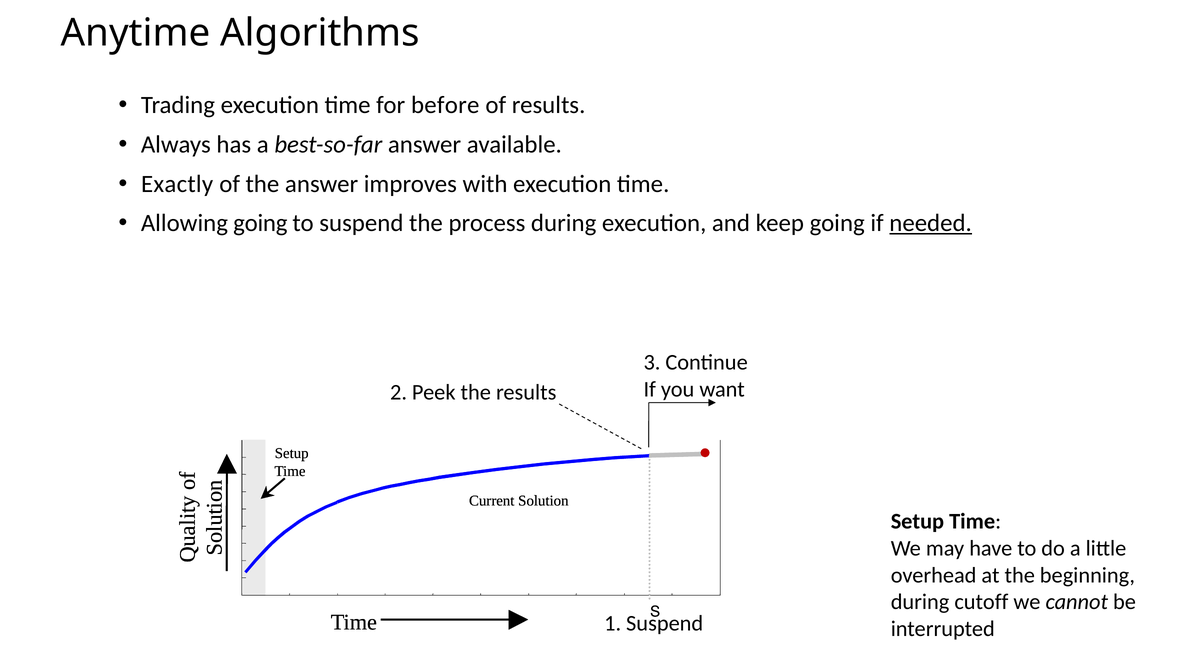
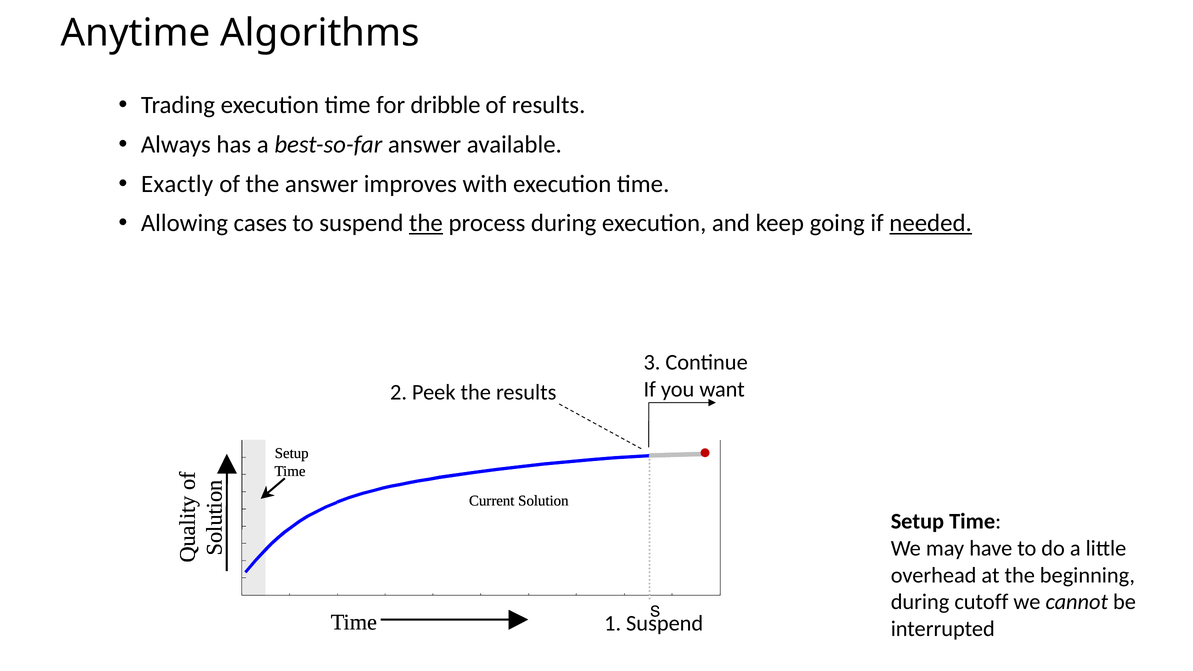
before: before -> dribble
Allowing going: going -> cases
the at (426, 223) underline: none -> present
